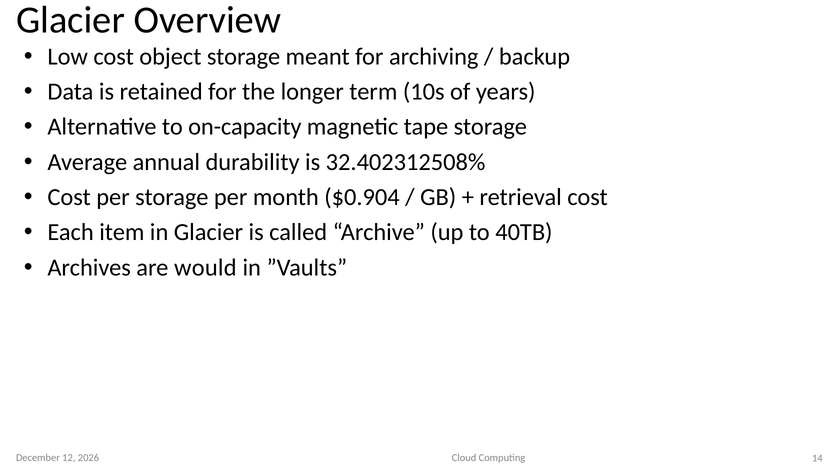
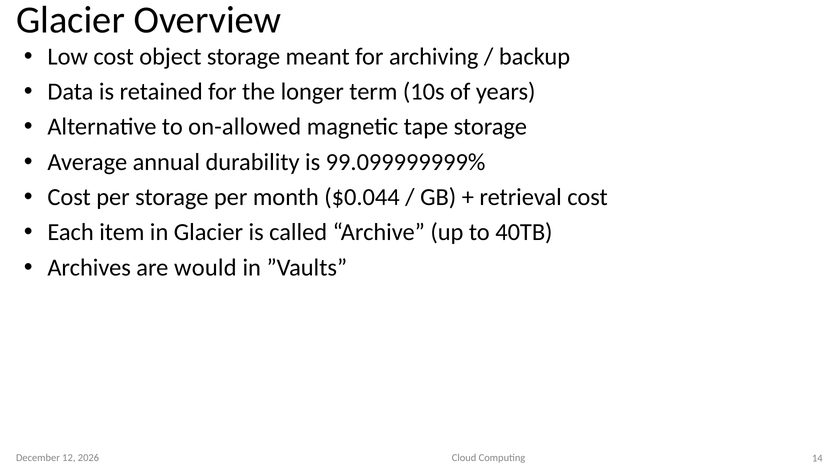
on-capacity: on-capacity -> on-allowed
32.402312508%: 32.402312508% -> 99.099999999%
$0.904: $0.904 -> $0.044
